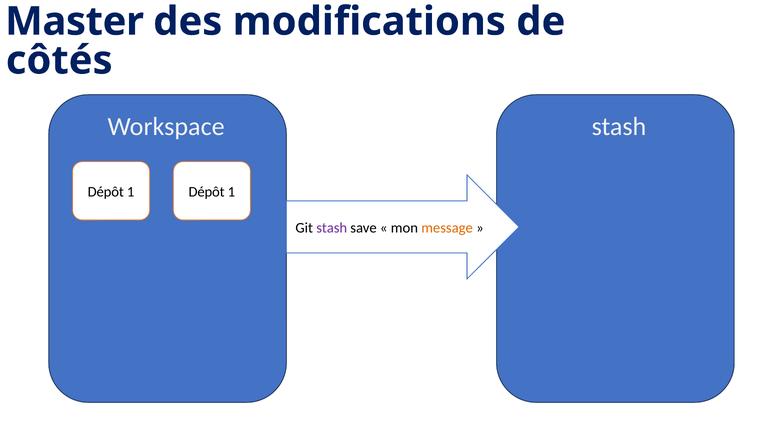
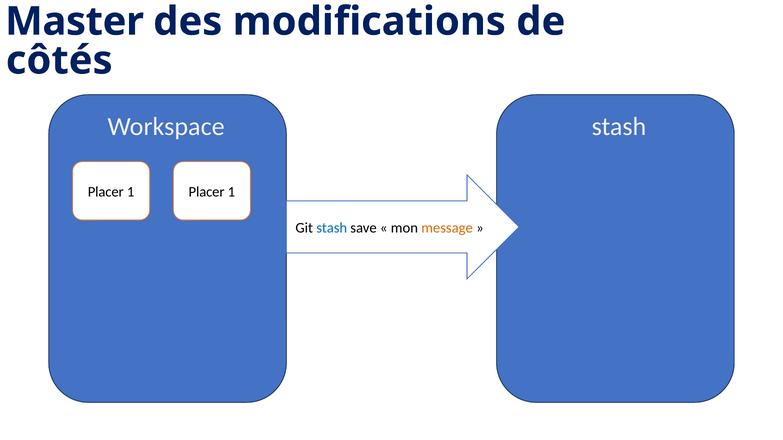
Dépôt at (106, 192): Dépôt -> Placer
1 Dépôt: Dépôt -> Placer
stash at (332, 228) colour: purple -> blue
